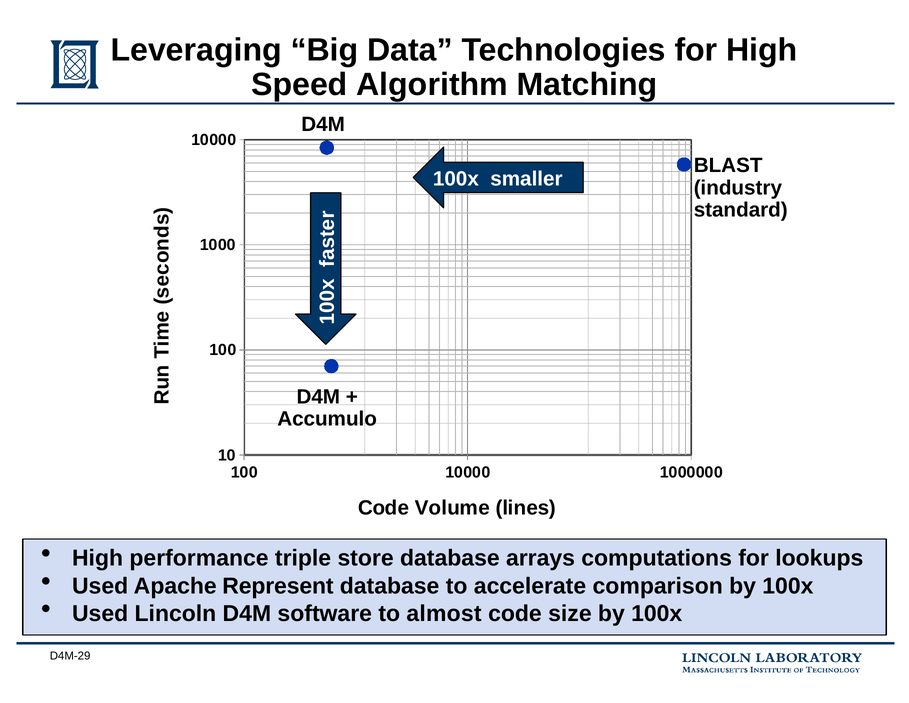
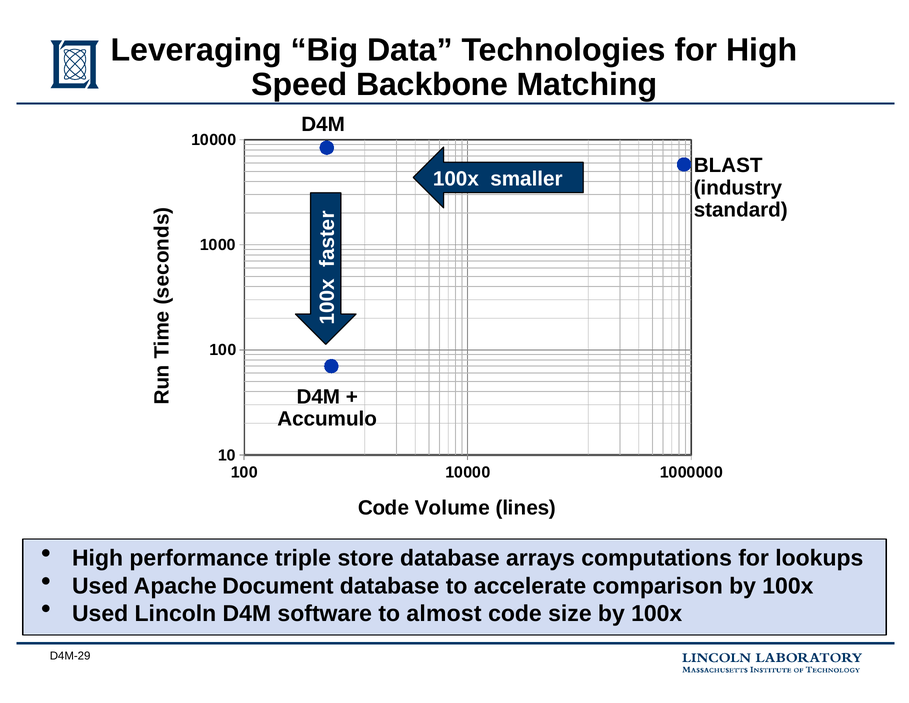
Algorithm: Algorithm -> Backbone
Represent: Represent -> Document
